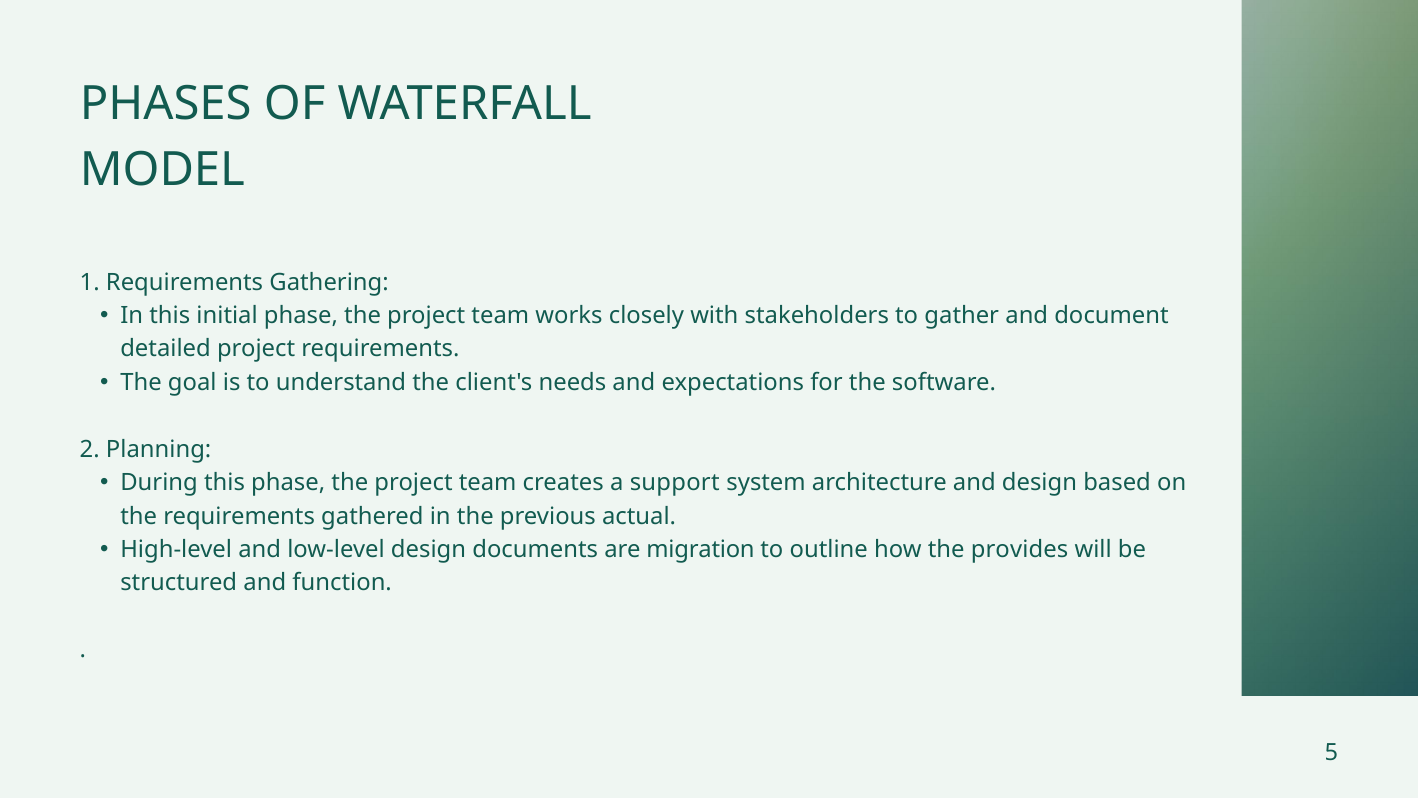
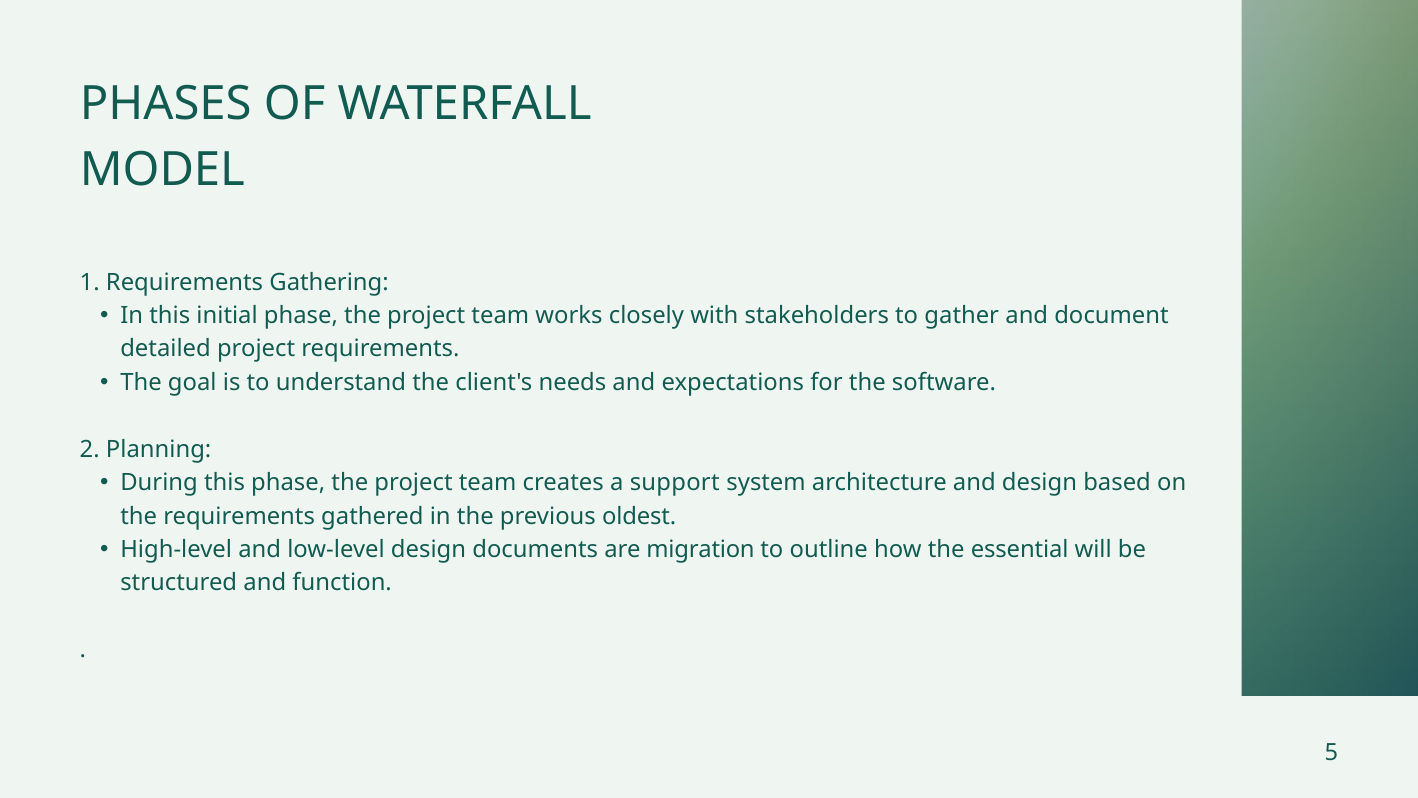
actual: actual -> oldest
provides: provides -> essential
